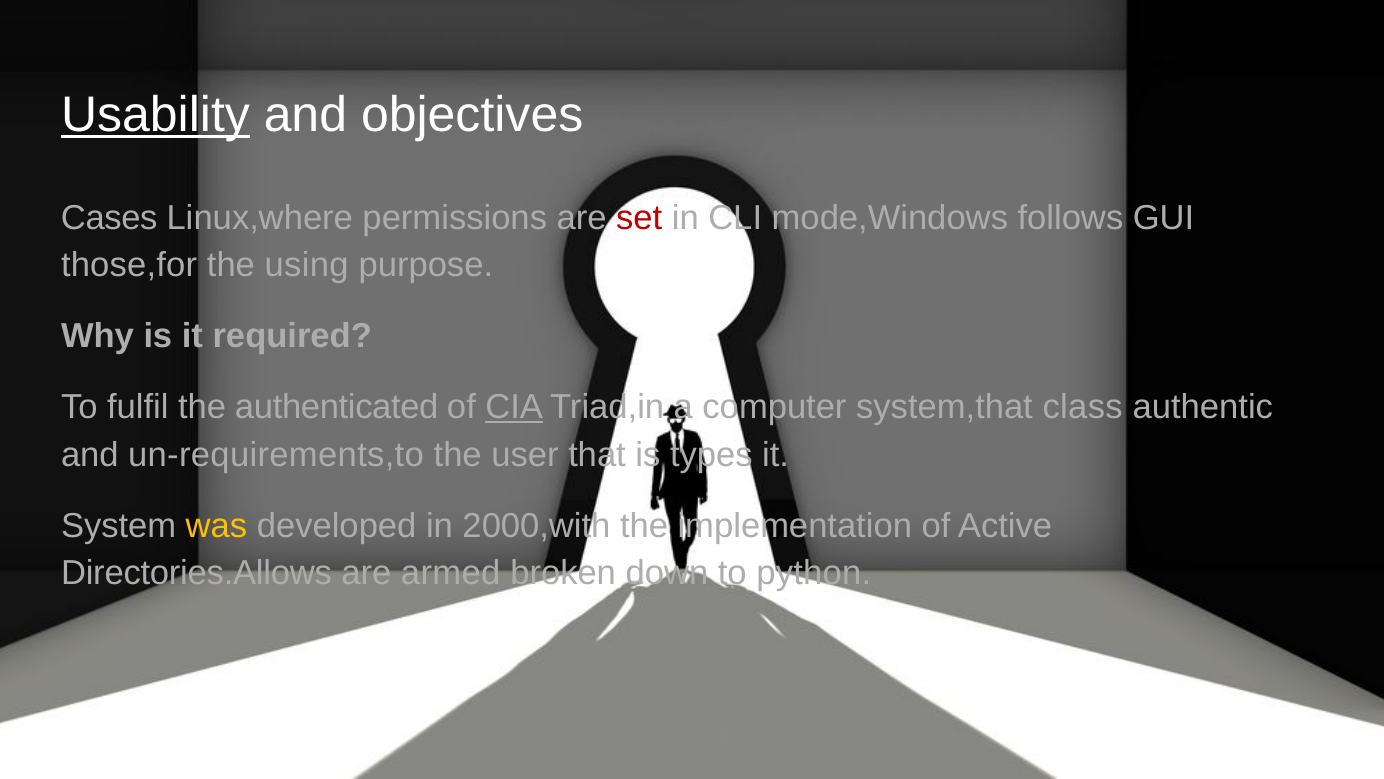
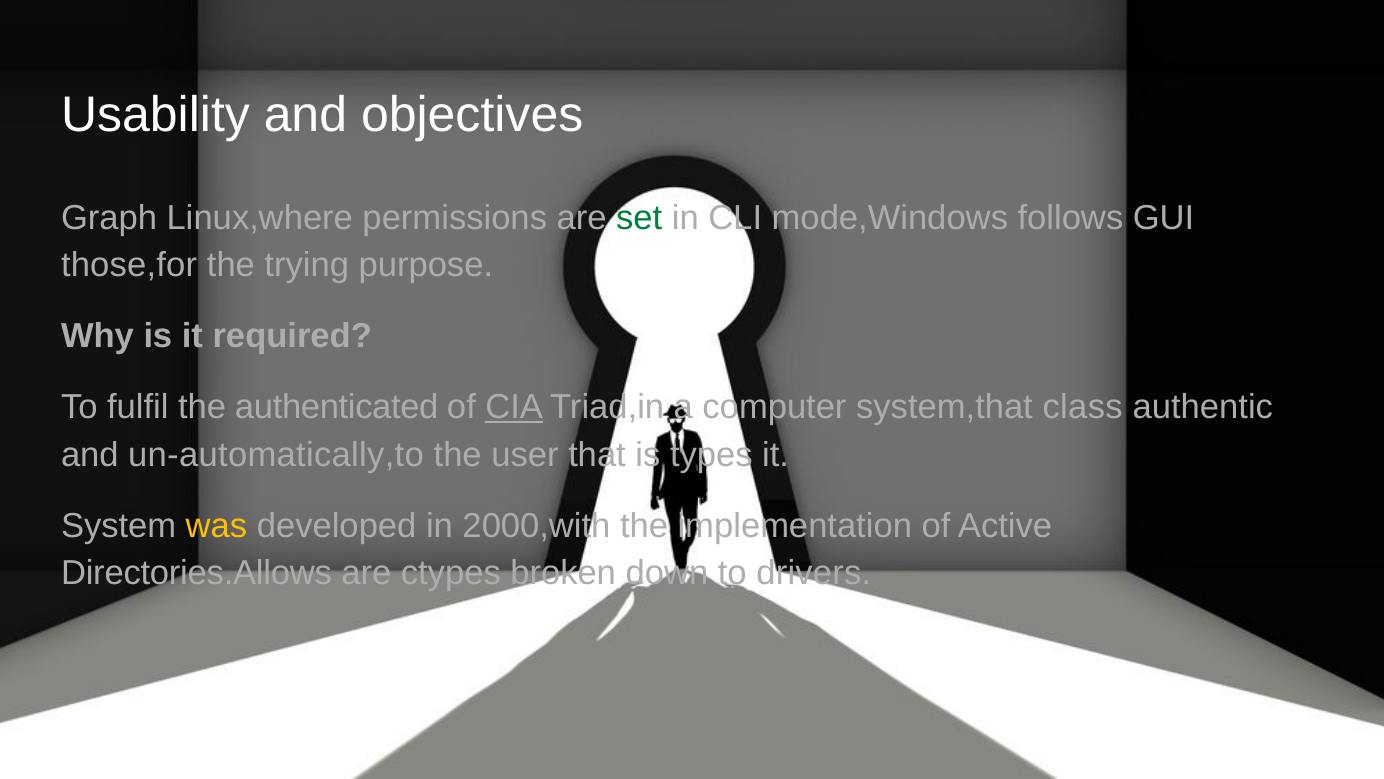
Usability underline: present -> none
Cases: Cases -> Graph
set colour: red -> green
using: using -> trying
un-requirements,to: un-requirements,to -> un-automatically,to
armed: armed -> ctypes
python: python -> drivers
